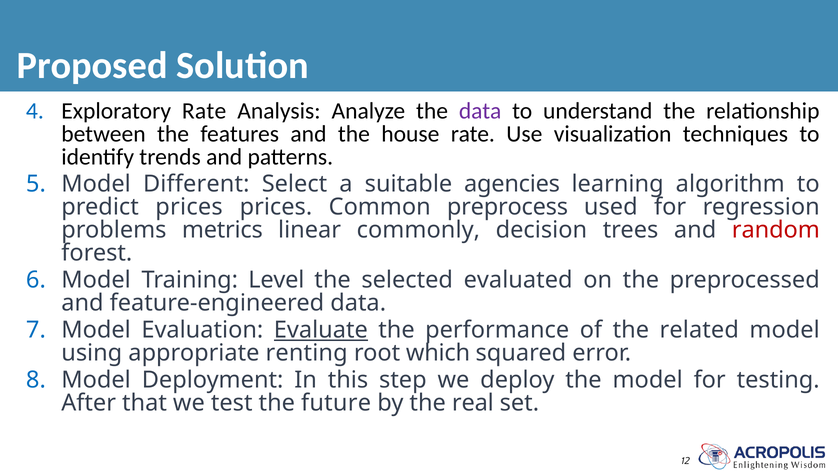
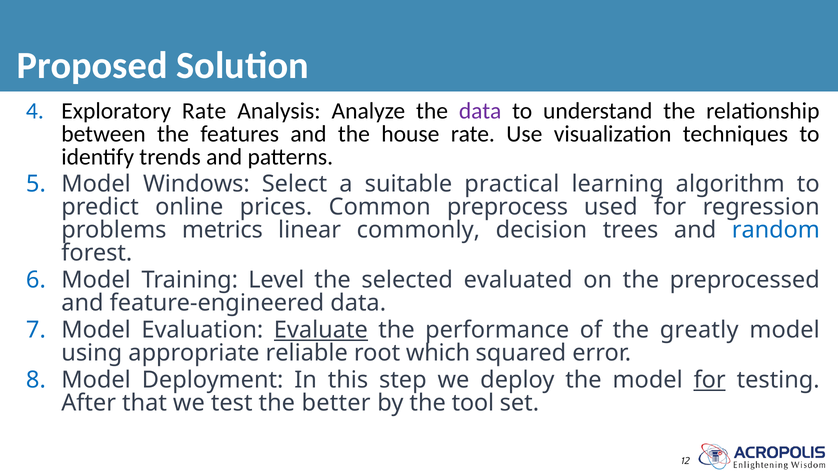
Different: Different -> Windows
agencies: agencies -> practical
predict prices: prices -> online
random colour: red -> blue
related: related -> greatly
renting: renting -> reliable
for at (710, 380) underline: none -> present
future: future -> better
real: real -> tool
